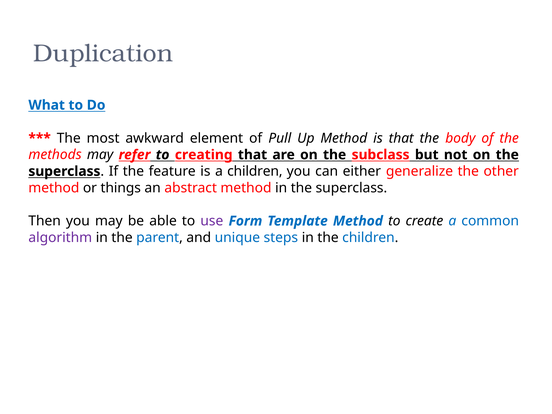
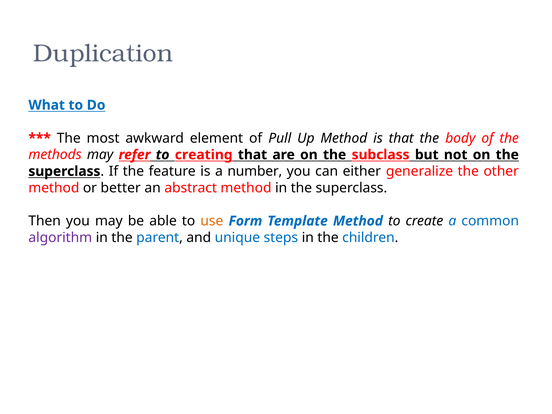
a children: children -> number
things: things -> better
use colour: purple -> orange
